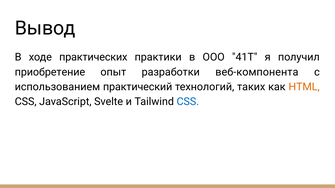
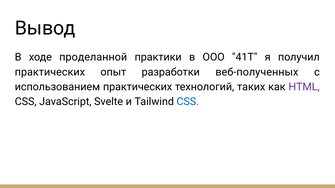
практических: практических -> проделанной
приобретение at (50, 72): приобретение -> практических
веб-компонента: веб-компонента -> веб-полученных
использованием практический: практический -> практических
HTML colour: orange -> purple
